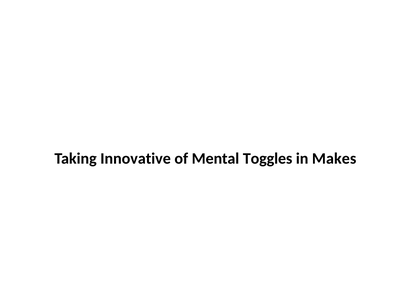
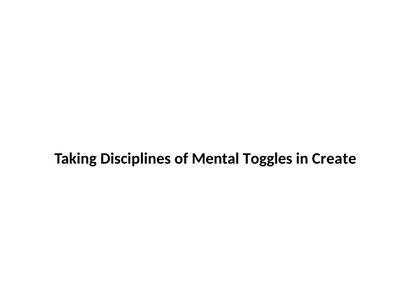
Innovative: Innovative -> Disciplines
Makes: Makes -> Create
